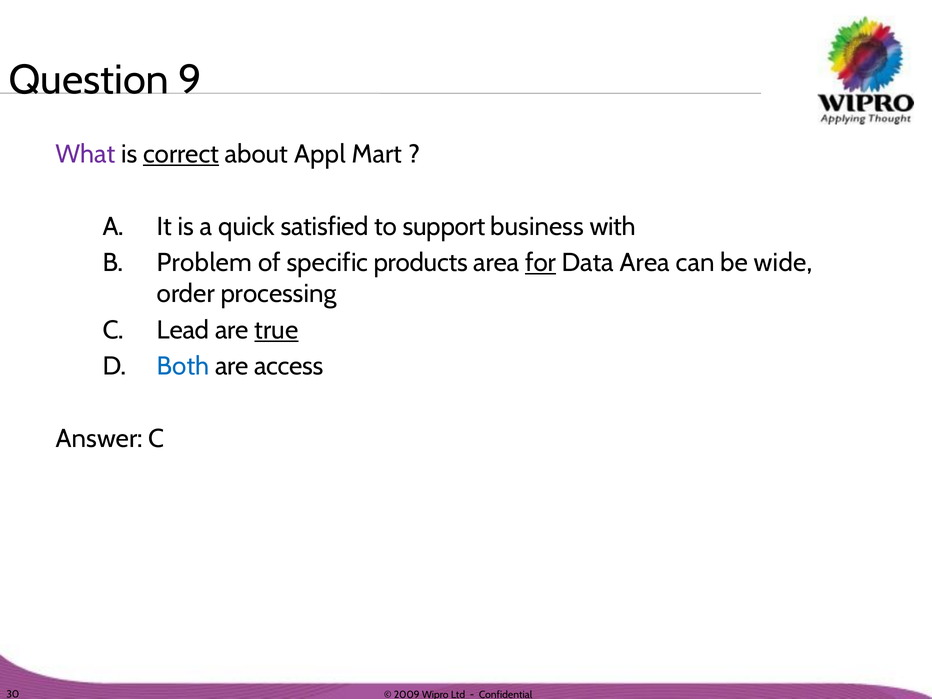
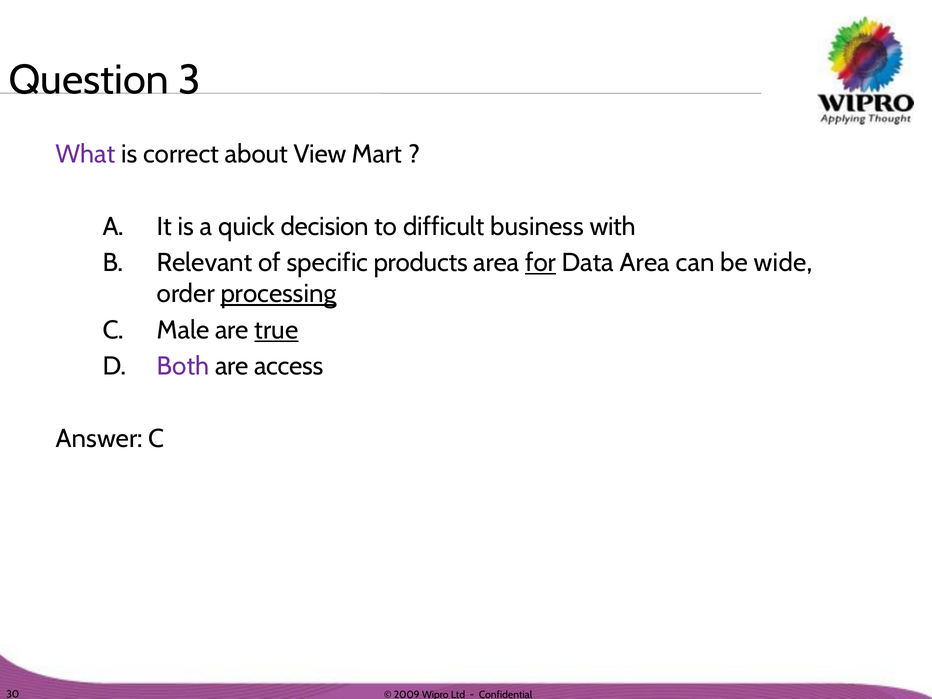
9: 9 -> 3
correct underline: present -> none
Appl: Appl -> View
satisfied: satisfied -> decision
support: support -> difficult
Problem: Problem -> Relevant
processing underline: none -> present
Lead: Lead -> Male
Both colour: blue -> purple
